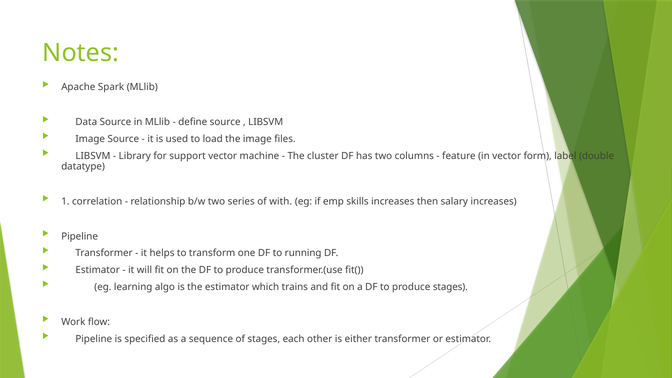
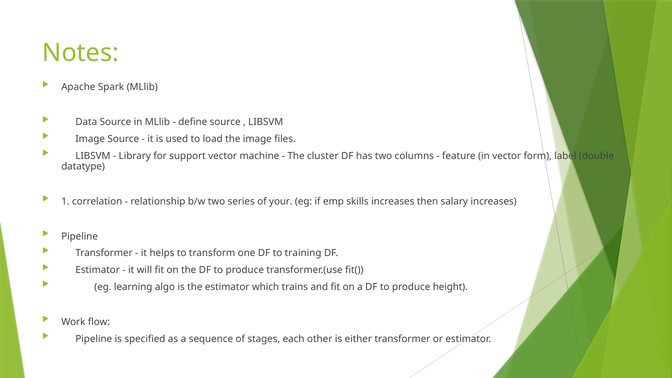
with: with -> your
running: running -> training
produce stages: stages -> height
